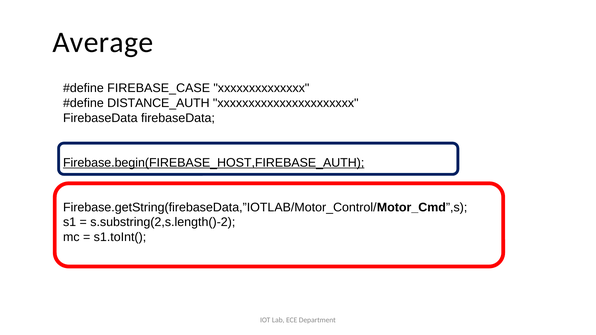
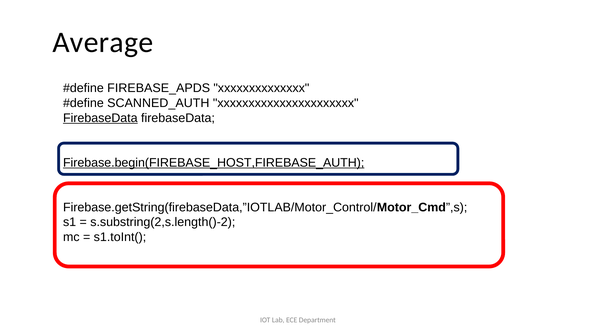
FIREBASE_CASE: FIREBASE_CASE -> FIREBASE_APDS
DISTANCE_AUTH: DISTANCE_AUTH -> SCANNED_AUTH
FirebaseData at (100, 118) underline: none -> present
